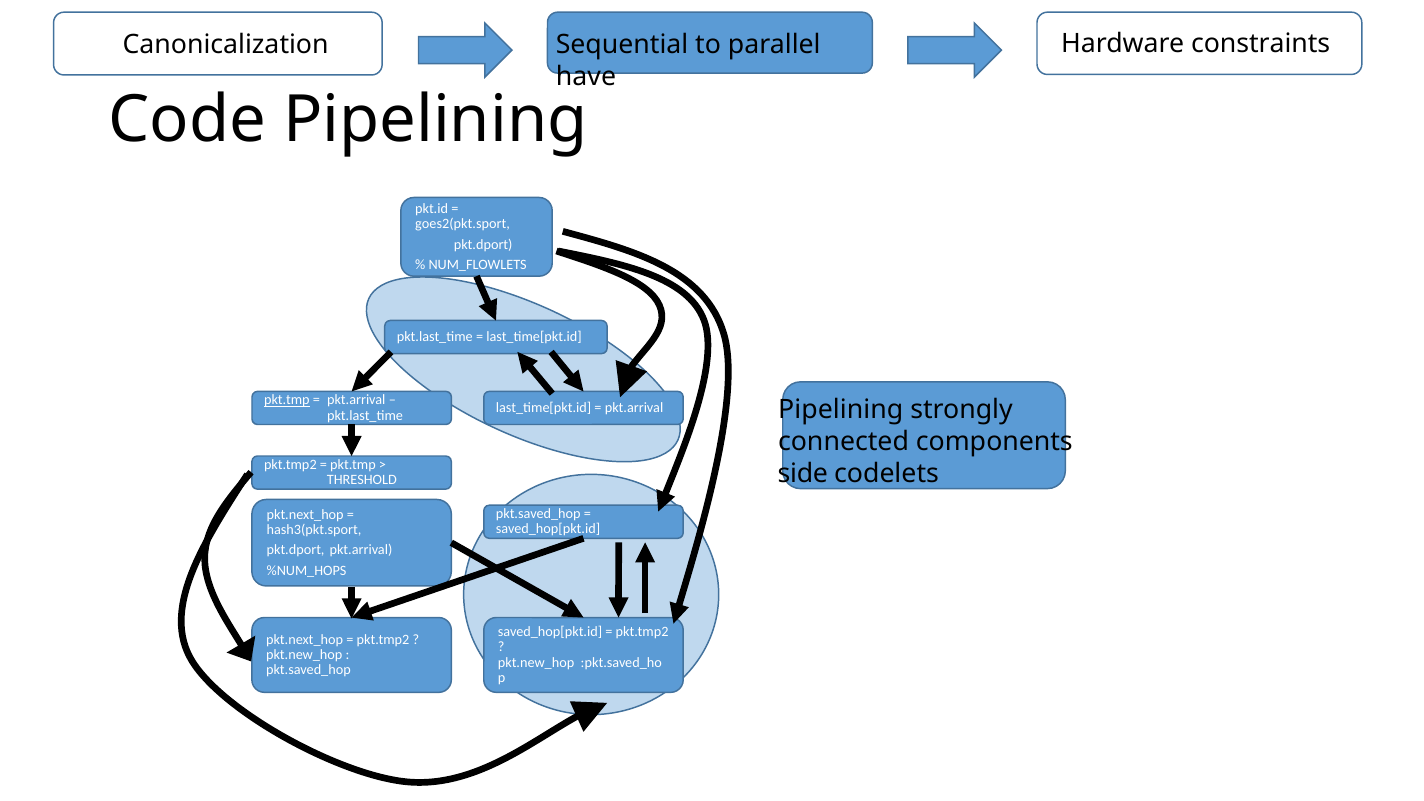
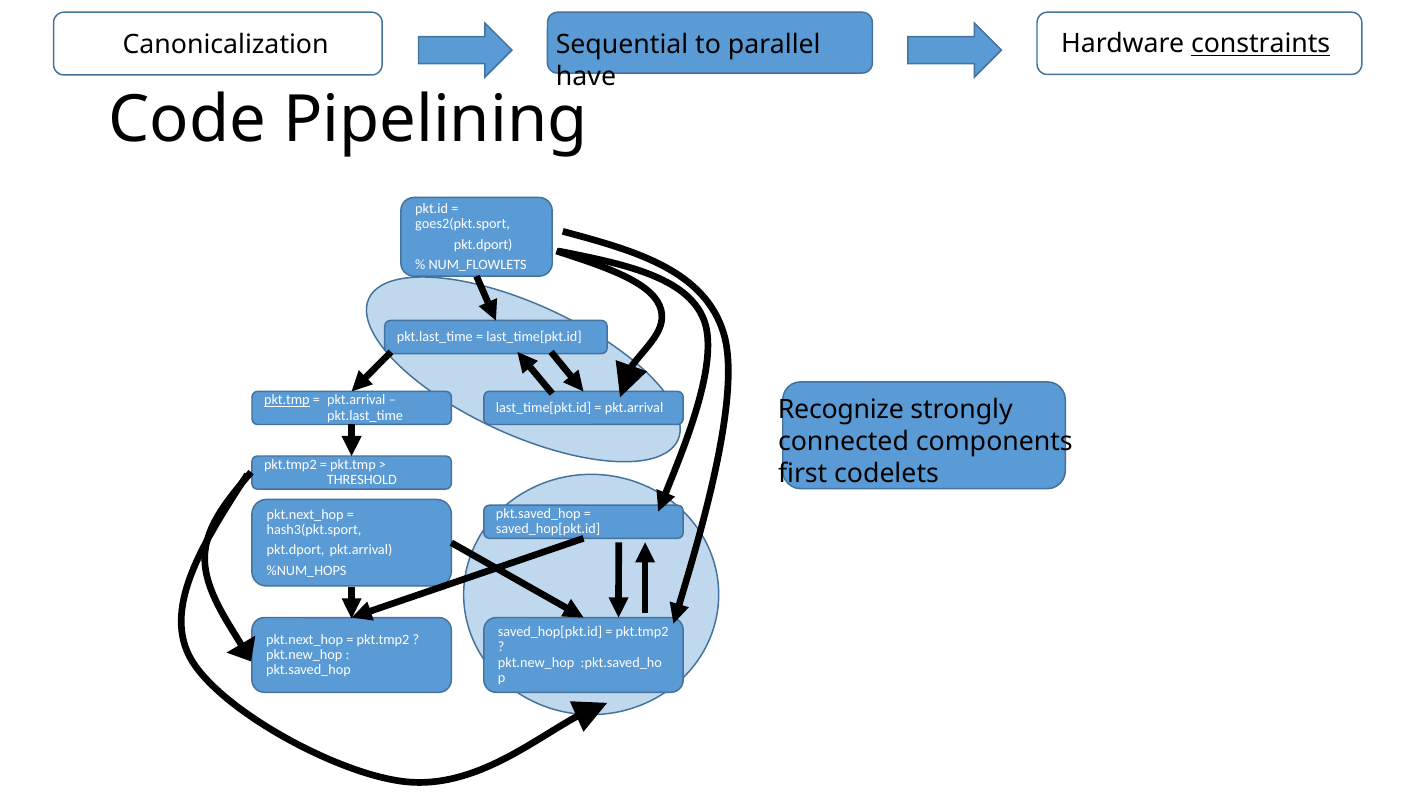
constraints underline: none -> present
Pipelining at (841, 410): Pipelining -> Recognize
side: side -> first
